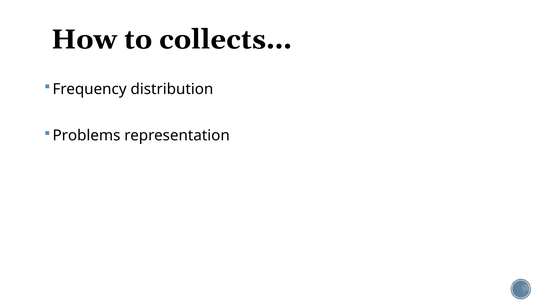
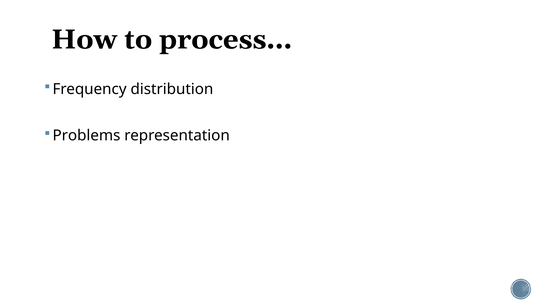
collects…: collects… -> process…
